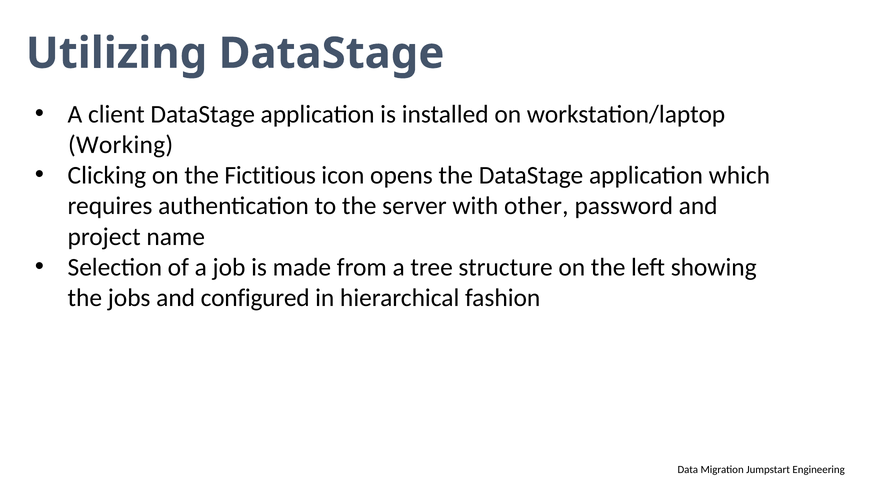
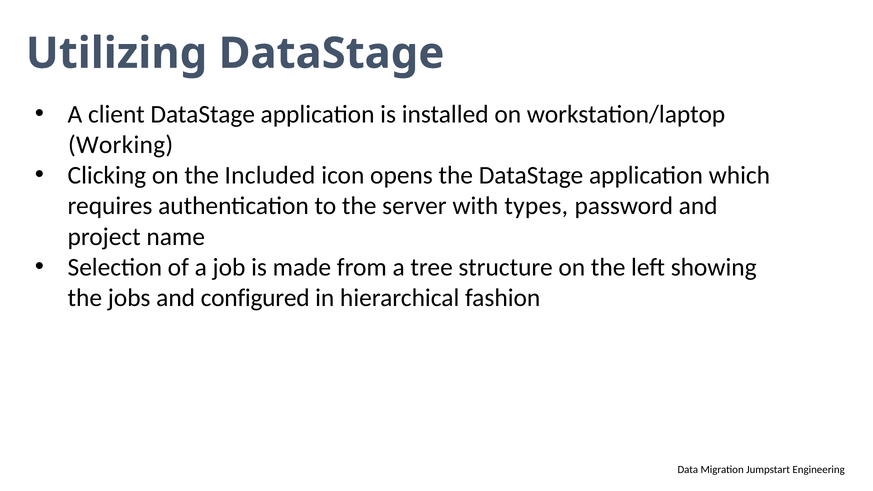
Fictitious: Fictitious -> Included
other: other -> types
